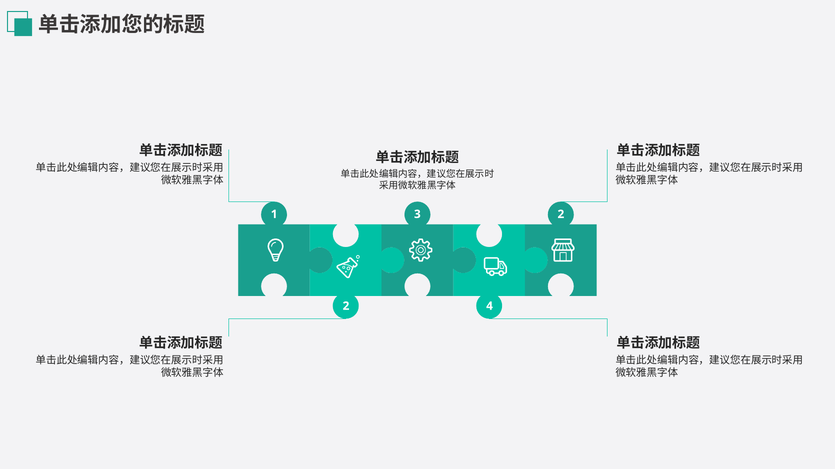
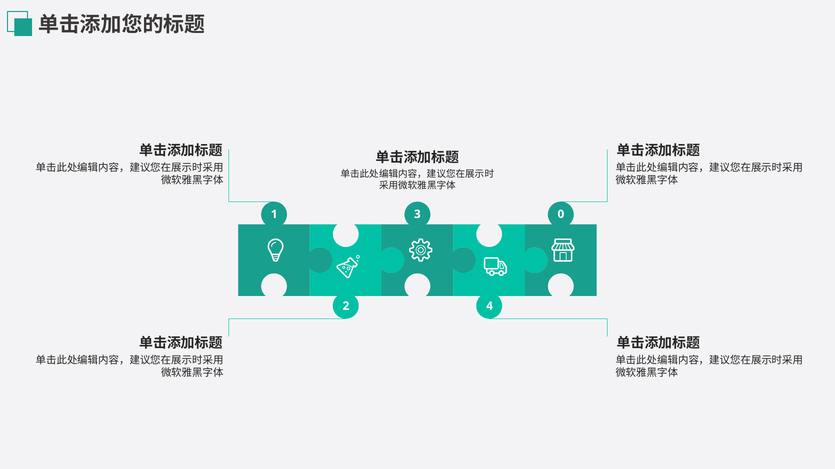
1 2: 2 -> 0
